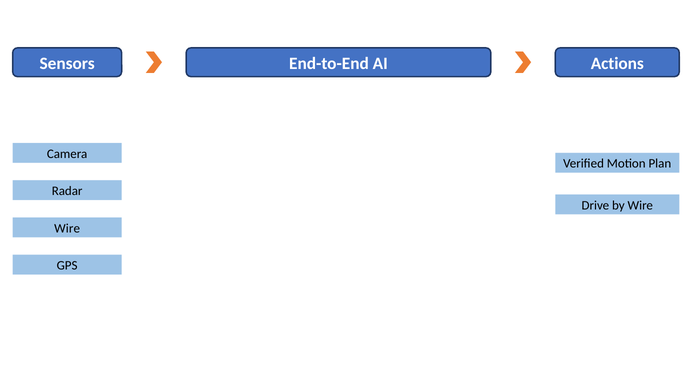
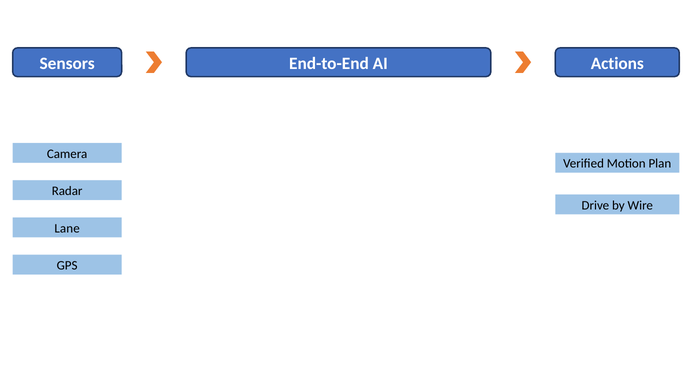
Wire at (67, 228): Wire -> Lane
